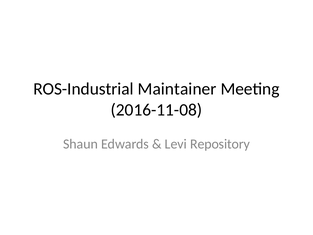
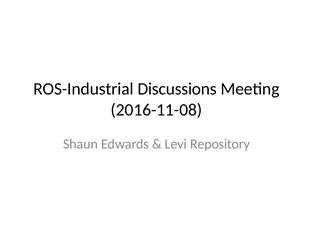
Maintainer: Maintainer -> Discussions
